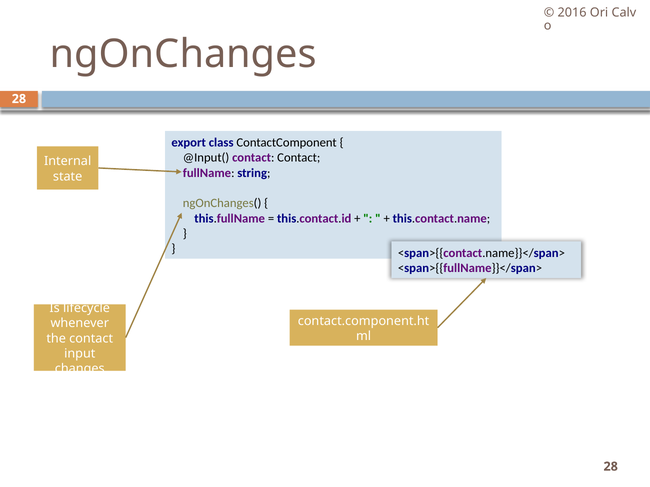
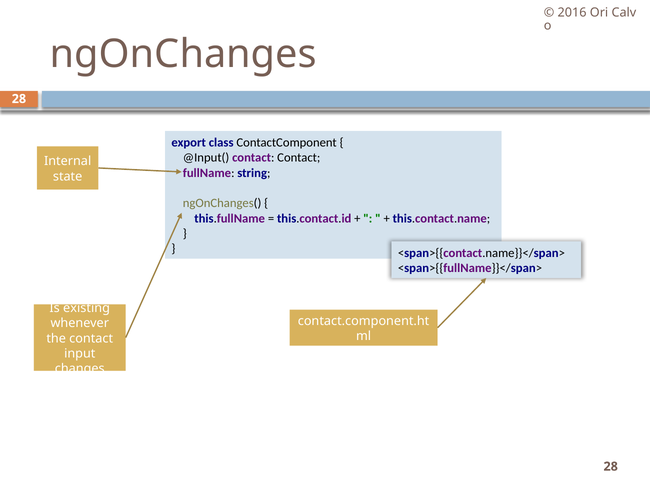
lifecycle: lifecycle -> existing
